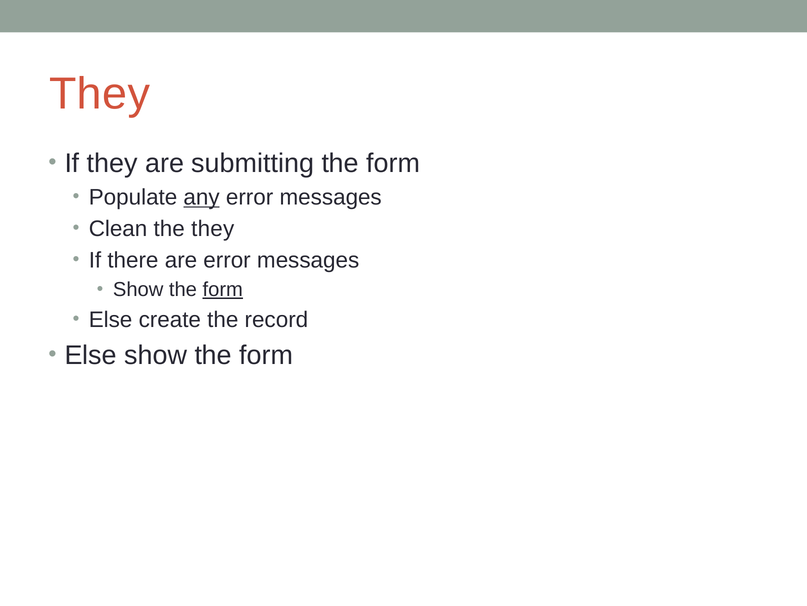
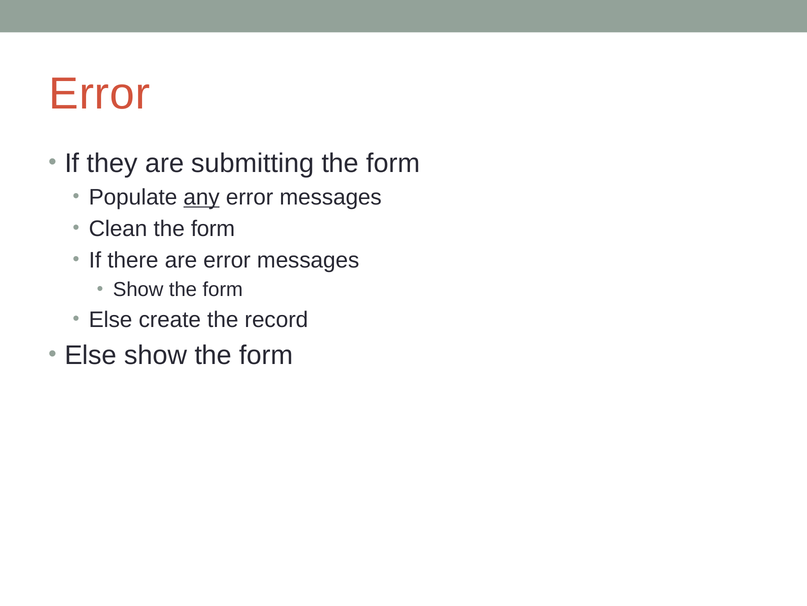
They at (99, 94): They -> Error
Clean the they: they -> form
form at (223, 289) underline: present -> none
